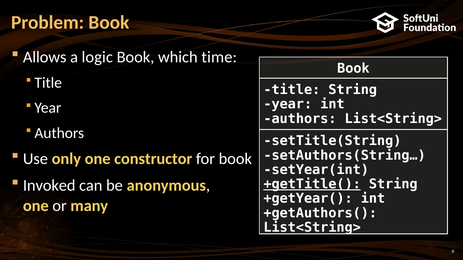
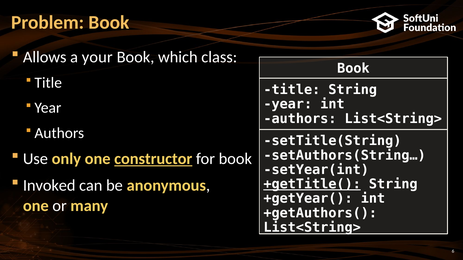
logic: logic -> your
time: time -> class
constructor underline: none -> present
